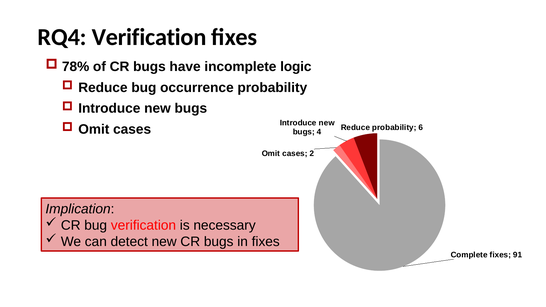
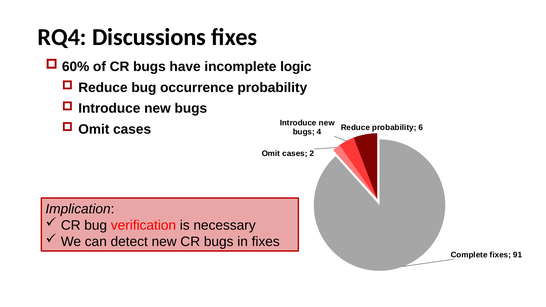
RQ4 Verification: Verification -> Discussions
78%: 78% -> 60%
